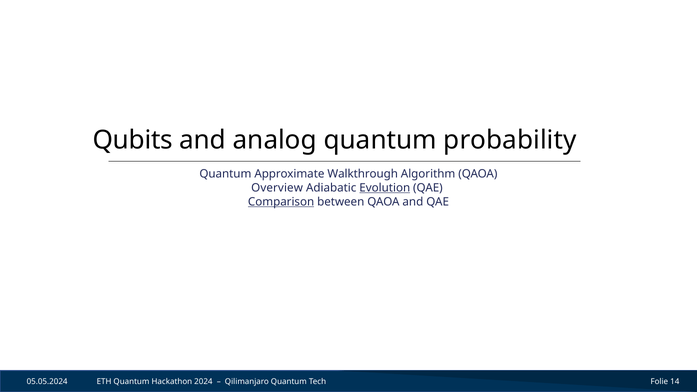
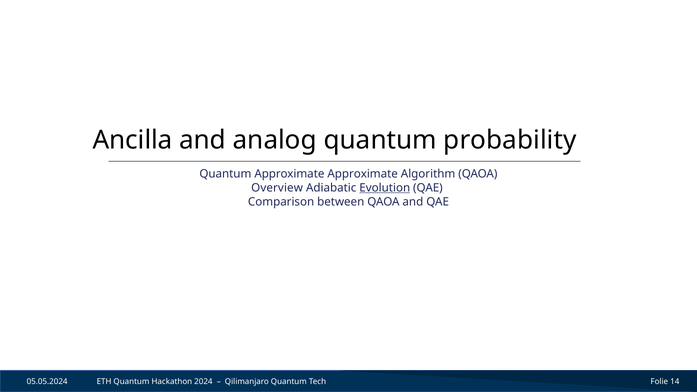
Qubits: Qubits -> Ancilla
Approximate Walkthrough: Walkthrough -> Approximate
Comparison underline: present -> none
